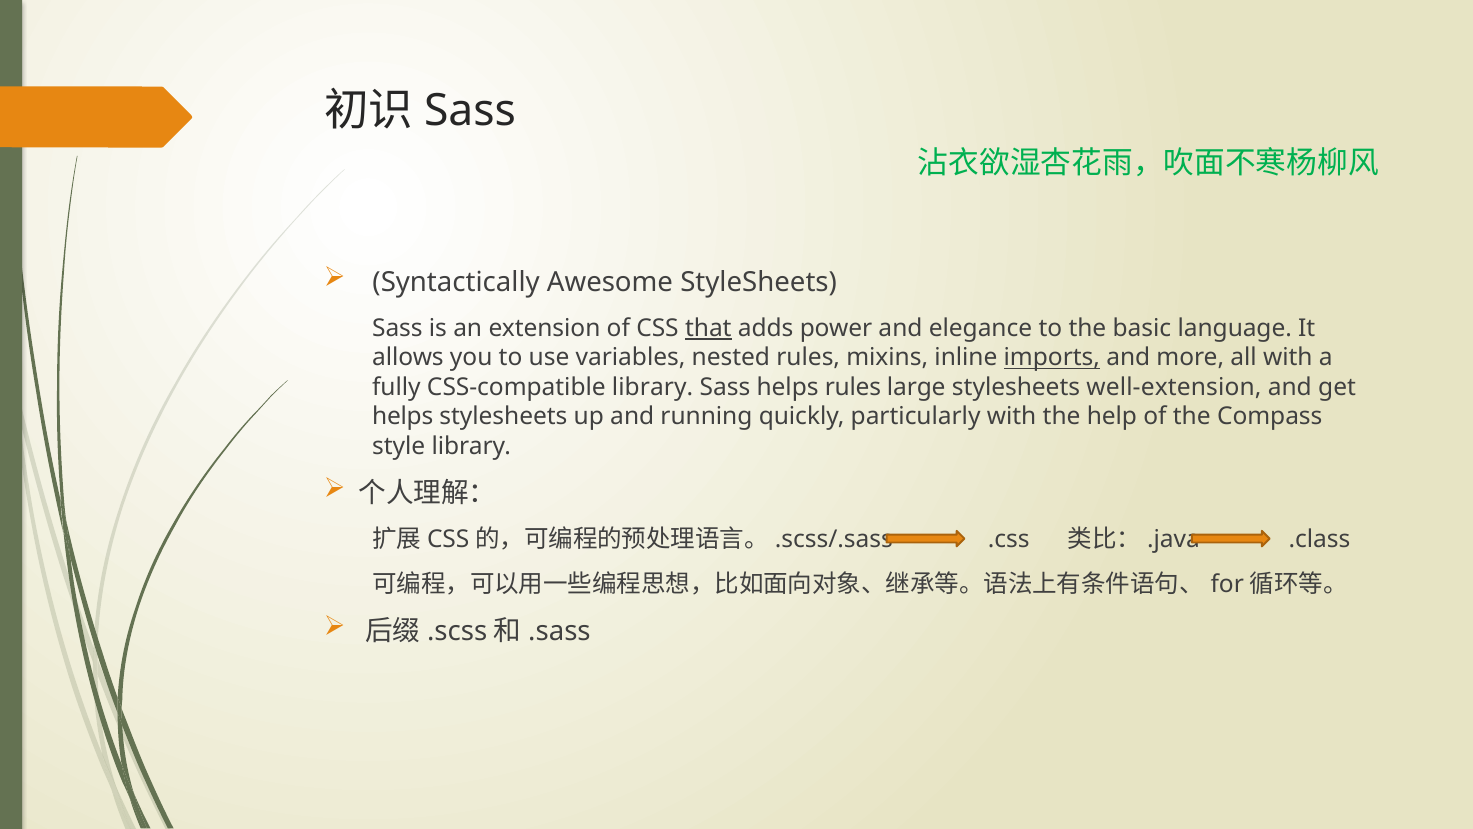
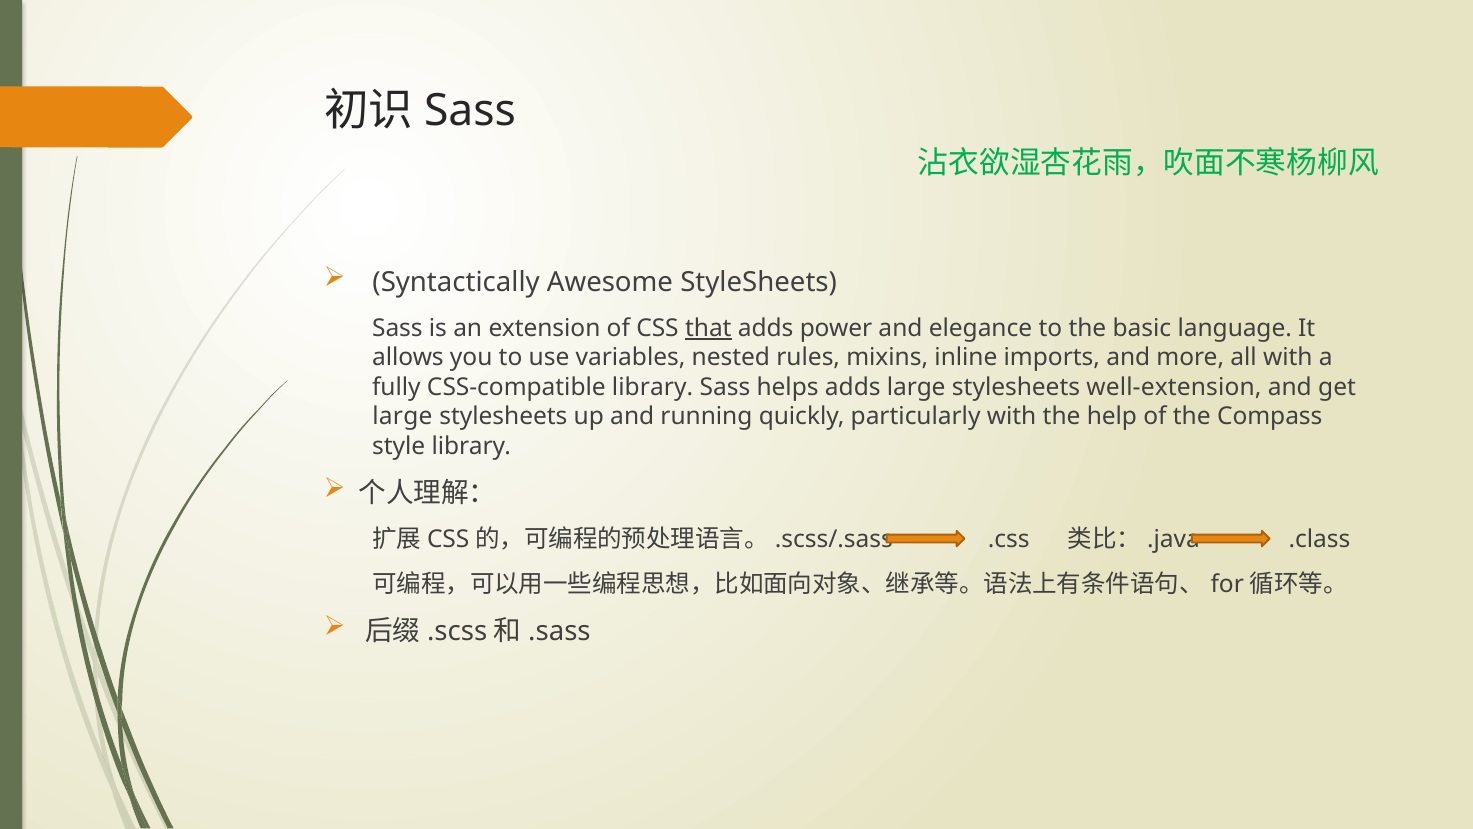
imports underline: present -> none
helps rules: rules -> adds
helps at (403, 417): helps -> large
